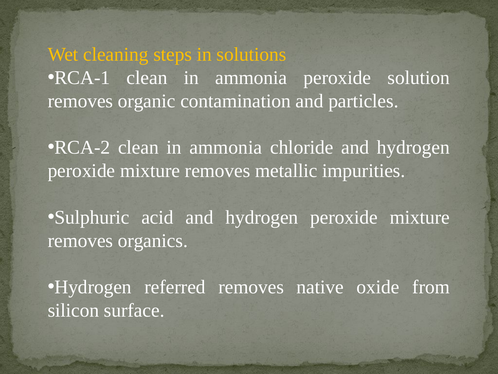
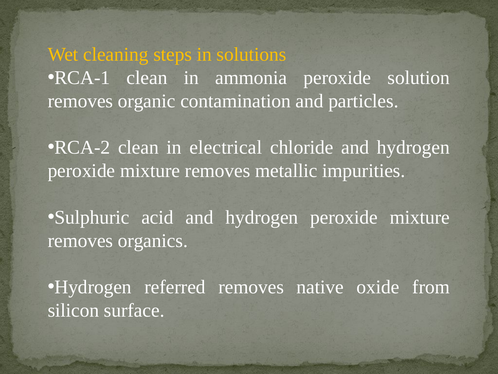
RCA-2 clean in ammonia: ammonia -> electrical
